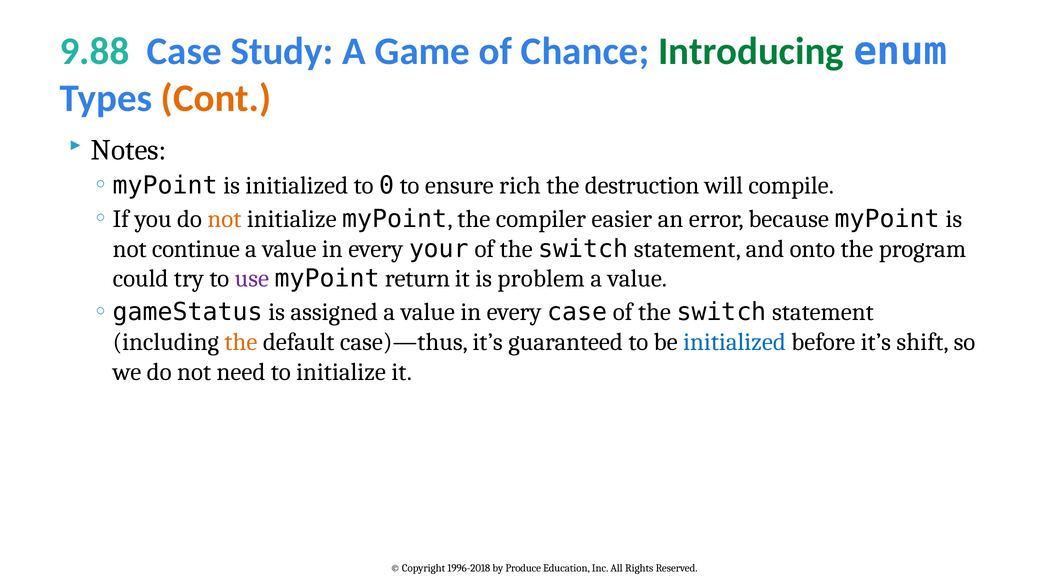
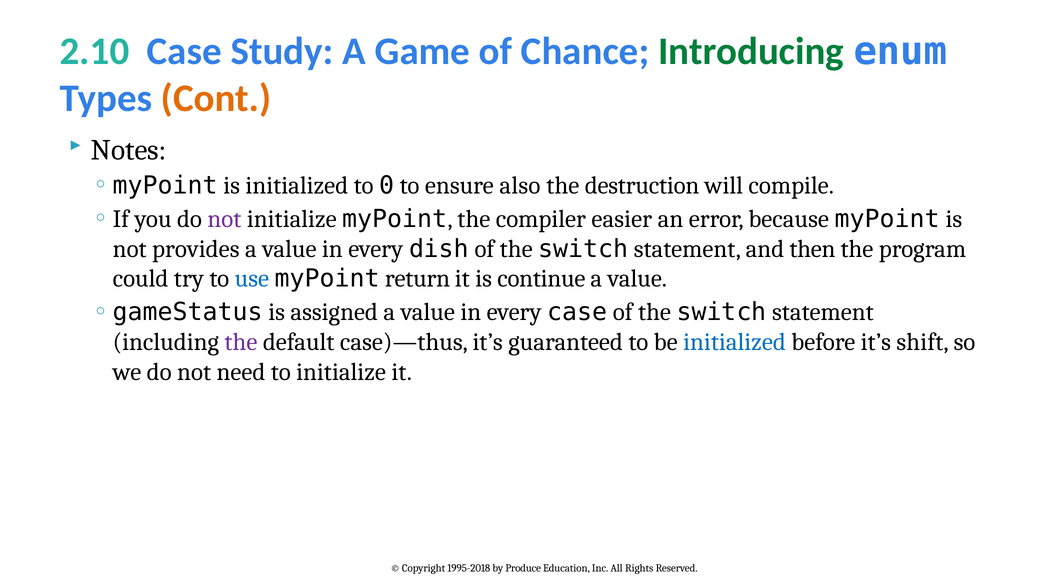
9.88: 9.88 -> 2.10
rich: rich -> also
not at (224, 219) colour: orange -> purple
continue: continue -> provides
your: your -> dish
onto: onto -> then
use colour: purple -> blue
problem: problem -> continue
the at (241, 342) colour: orange -> purple
1996-2018: 1996-2018 -> 1995-2018
